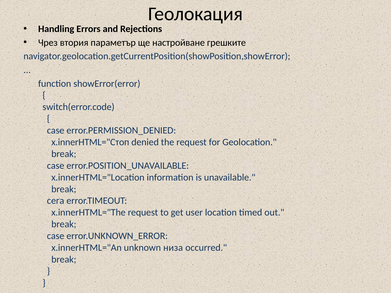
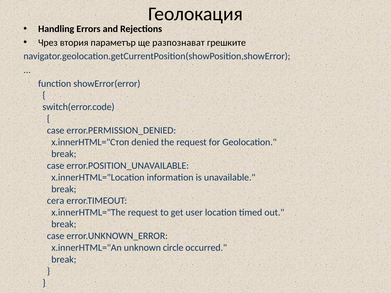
настройване: настройване -> разпознават
низа: низа -> circle
